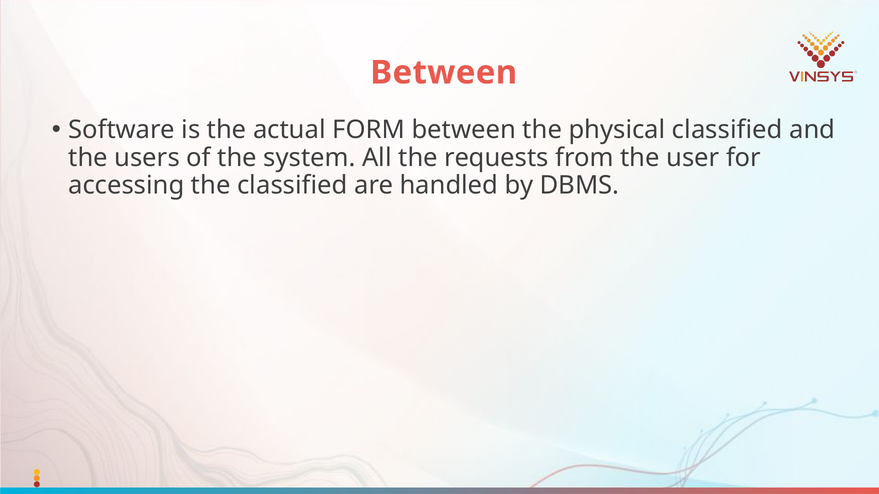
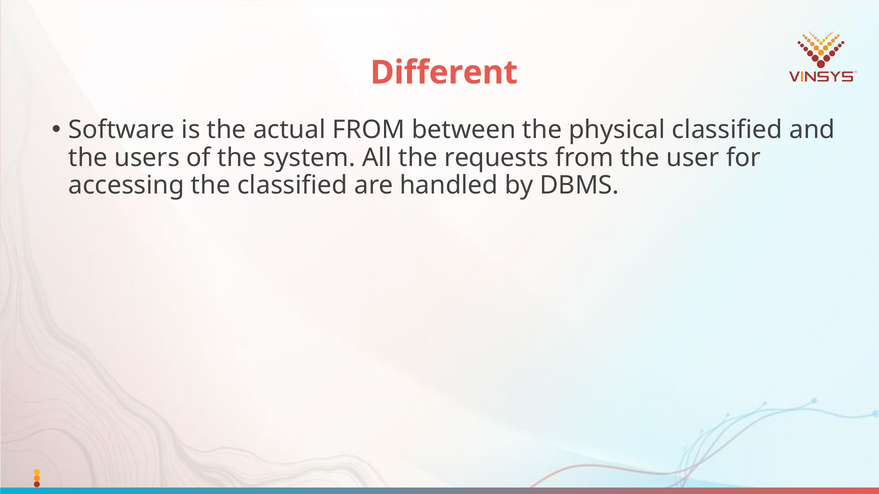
Between at (444, 73): Between -> Different
actual FORM: FORM -> FROM
